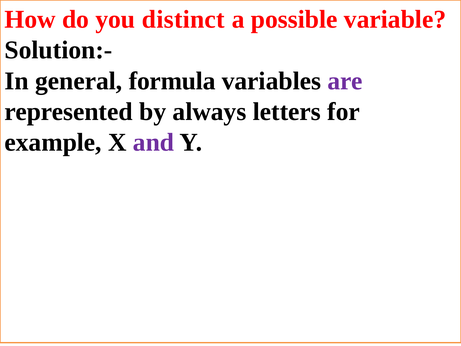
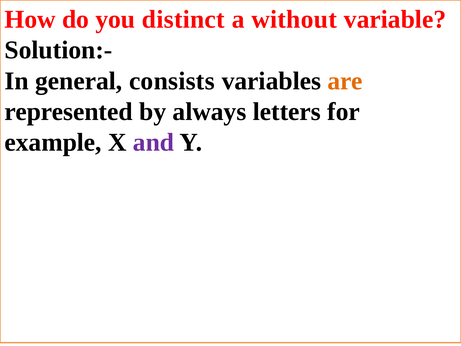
possible: possible -> without
formula: formula -> consists
are colour: purple -> orange
